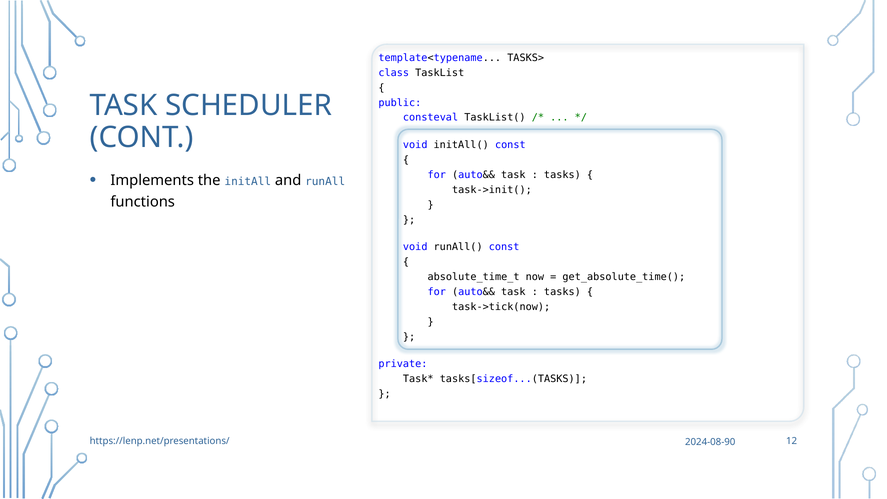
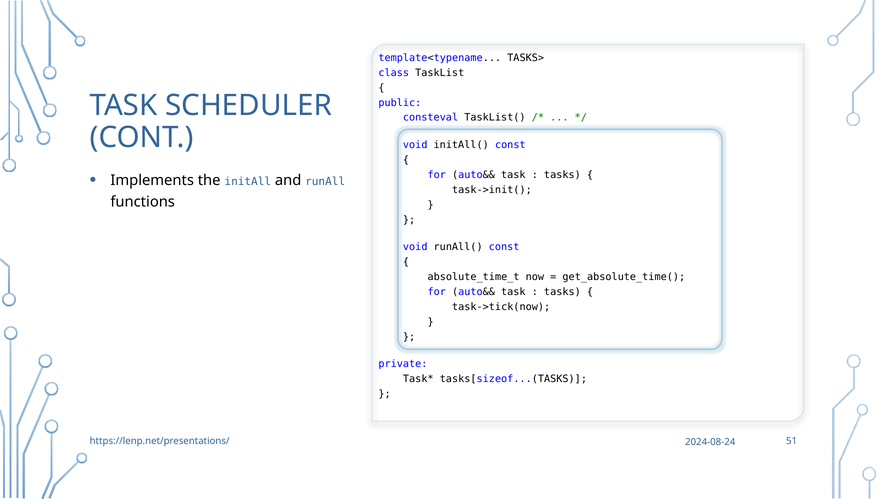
12: 12 -> 51
2024-08-90: 2024-08-90 -> 2024-08-24
